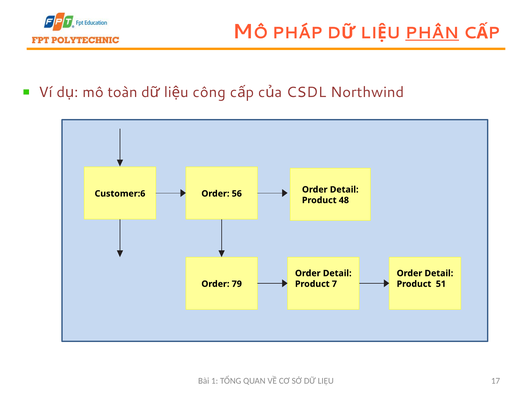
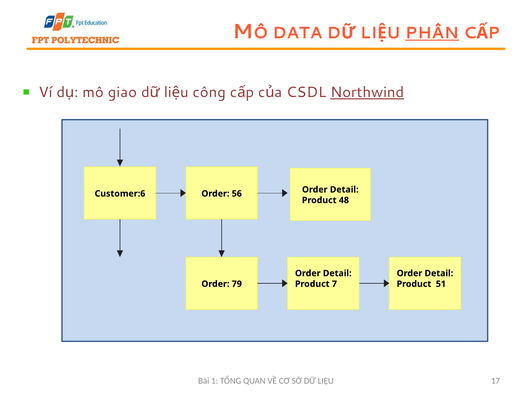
PHÁP: PHÁP -> DATA
toàn: toàn -> giao
Northwind underline: none -> present
